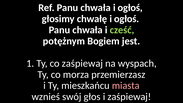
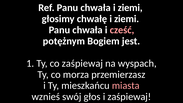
chwała i ogłoś: ogłoś -> ziemi
chwałę i ogłoś: ogłoś -> ziemi
cześć colour: light green -> pink
